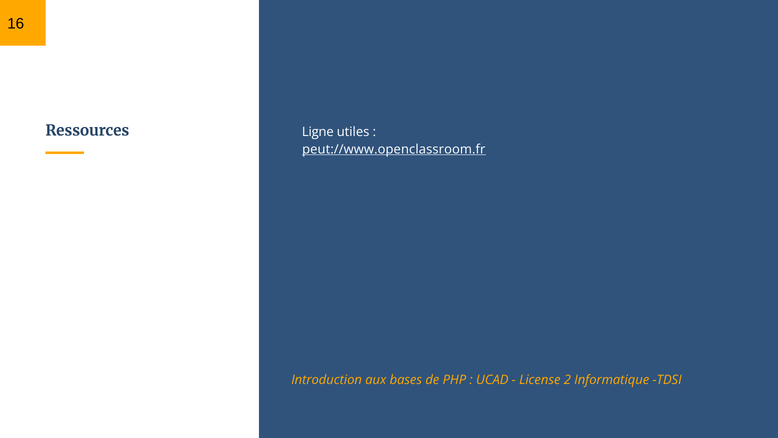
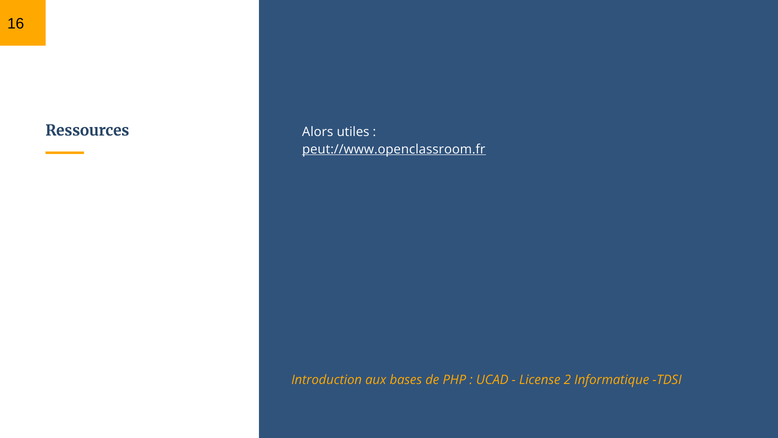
Ligne: Ligne -> Alors
